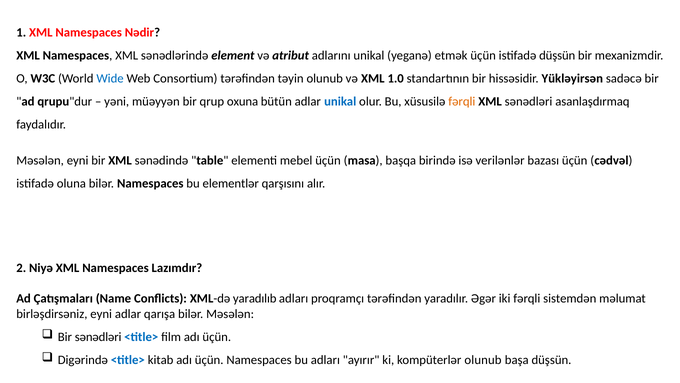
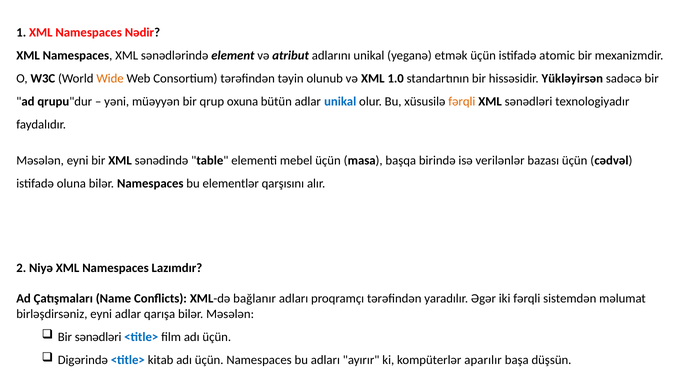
istifadə düşsün: düşsün -> atomic
Wide colour: blue -> orange
asanlaşdırmaq: asanlaşdırmaq -> texnologiyadır
yaradılıb: yaradılıb -> bağlanır
kompüterlər olunub: olunub -> aparılır
